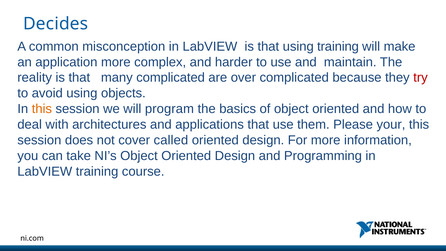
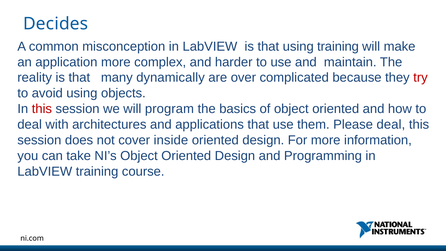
many complicated: complicated -> dynamically
this at (42, 109) colour: orange -> red
Please your: your -> deal
called: called -> inside
